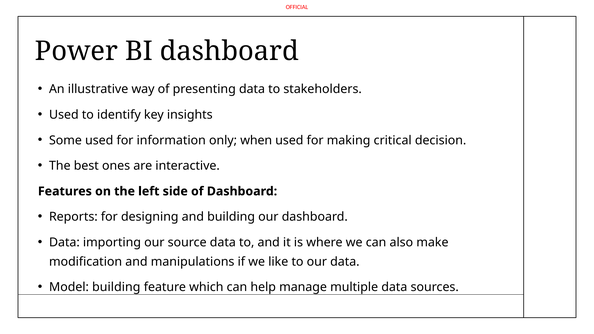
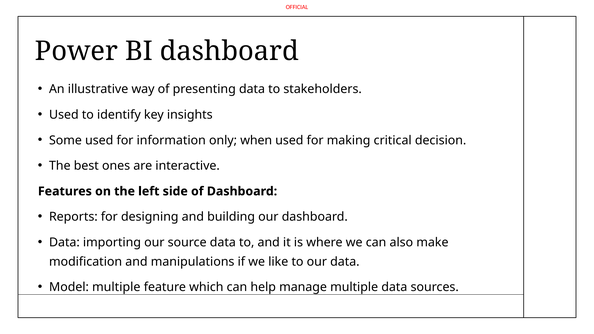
Model building: building -> multiple
